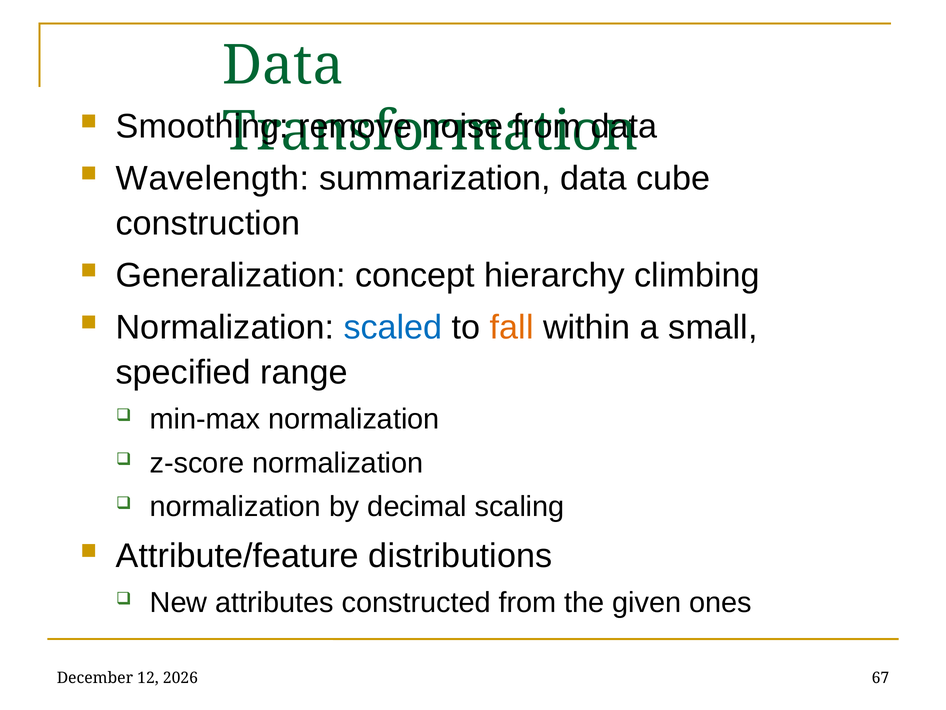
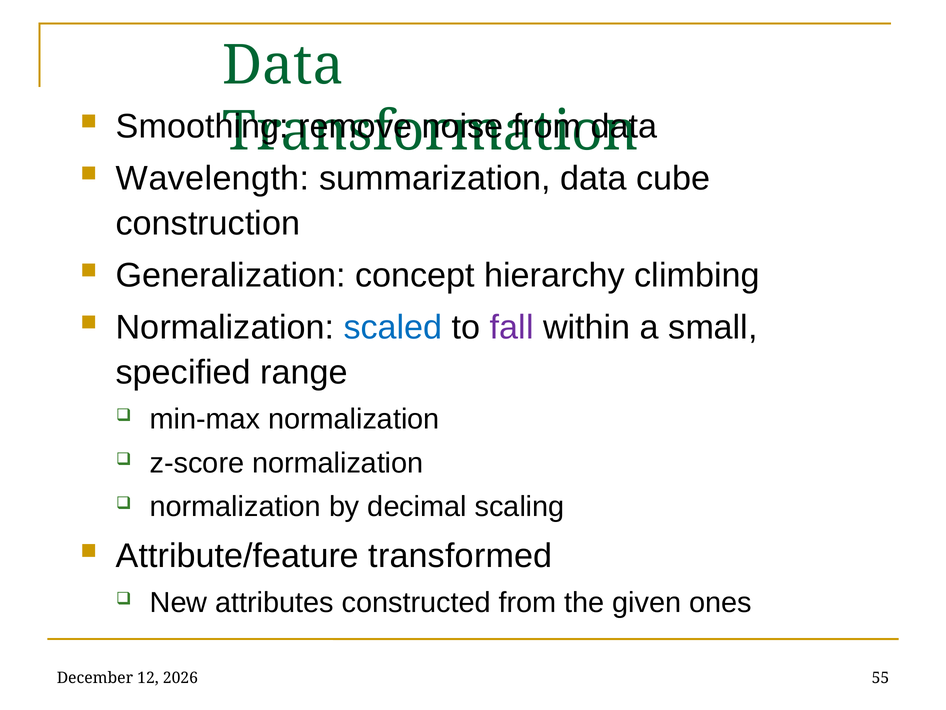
fall colour: orange -> purple
distributions: distributions -> transformed
67: 67 -> 55
